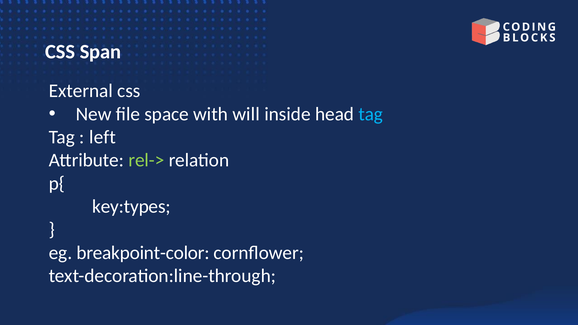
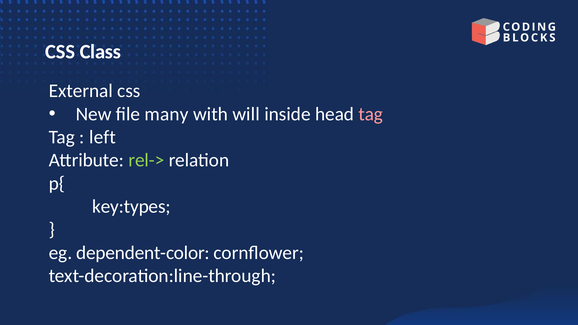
Span: Span -> Class
space: space -> many
tag at (371, 114) colour: light blue -> pink
breakpoint-color: breakpoint-color -> dependent-color
